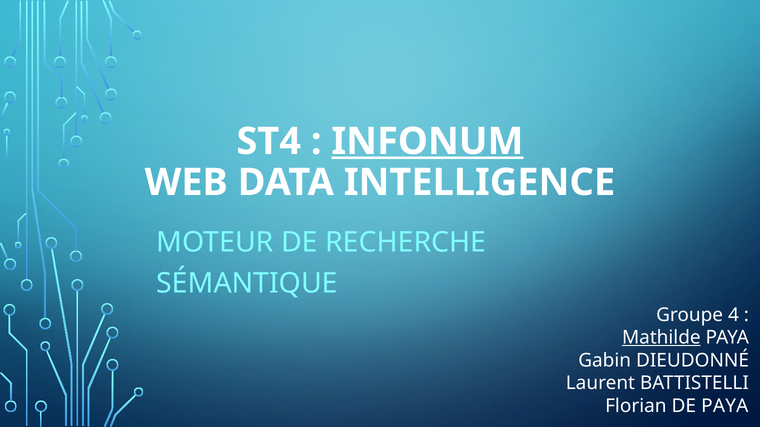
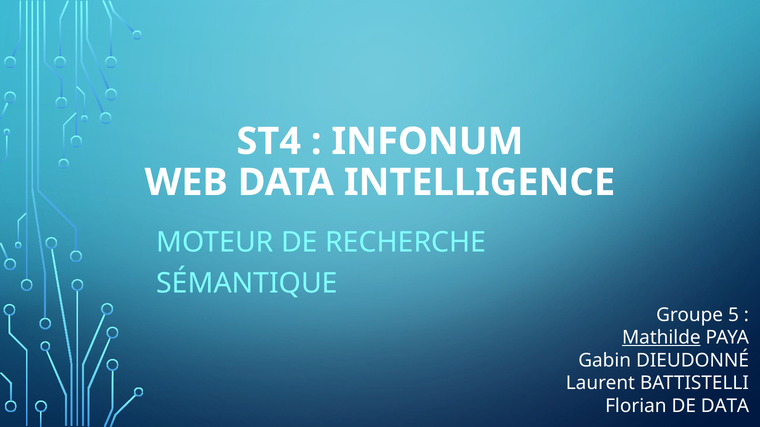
INFONUM underline: present -> none
4: 4 -> 5
DE PAYA: PAYA -> DATA
